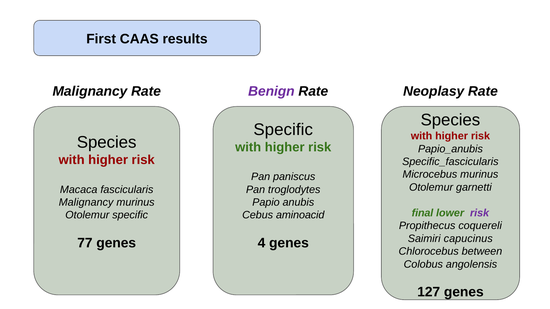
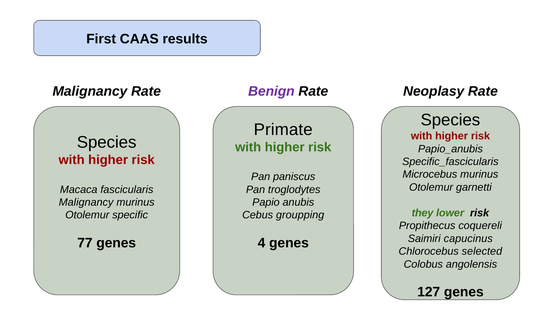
Specific at (283, 130): Specific -> Primate
final: final -> they
risk at (480, 213) colour: purple -> black
aminoacid: aminoacid -> groupping
between: between -> selected
